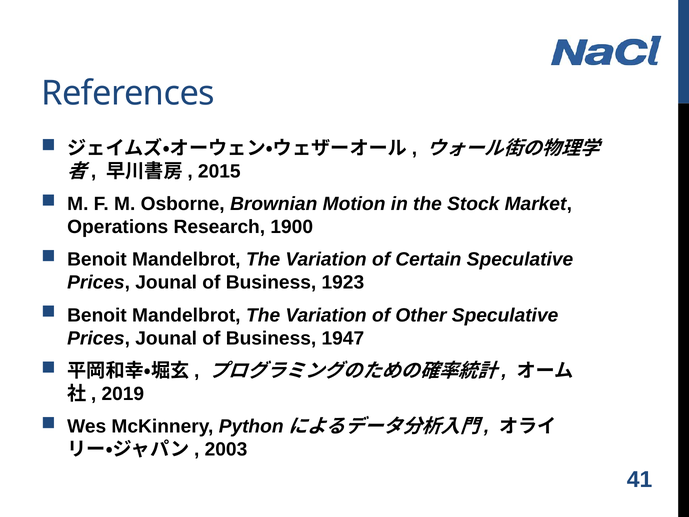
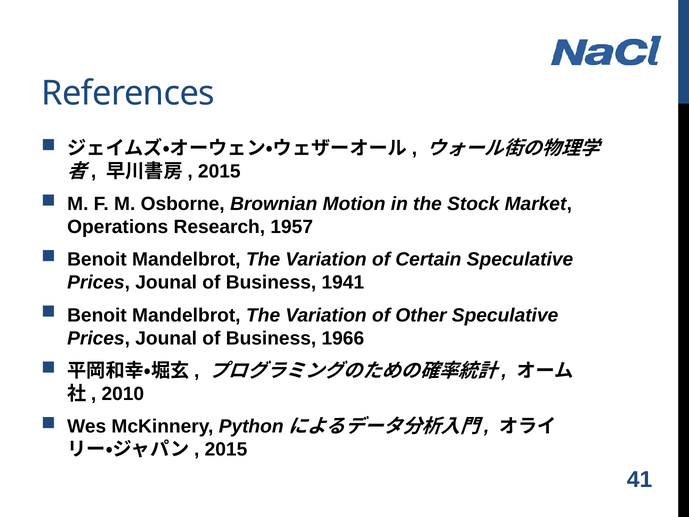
1900: 1900 -> 1957
1923: 1923 -> 1941
1947: 1947 -> 1966
2019: 2019 -> 2010
2003 at (226, 449): 2003 -> 2015
